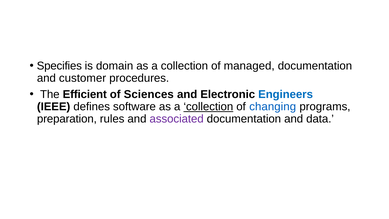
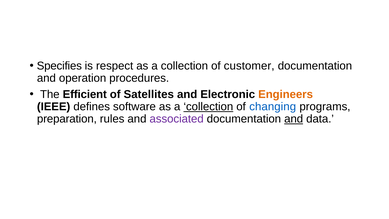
domain: domain -> respect
managed: managed -> customer
customer: customer -> operation
Sciences: Sciences -> Satellites
Engineers colour: blue -> orange
and at (294, 119) underline: none -> present
